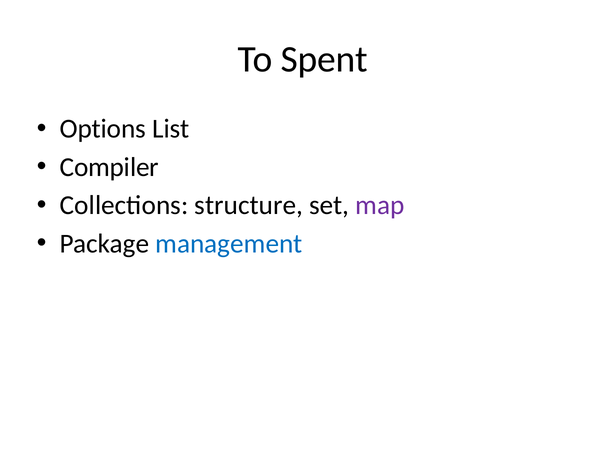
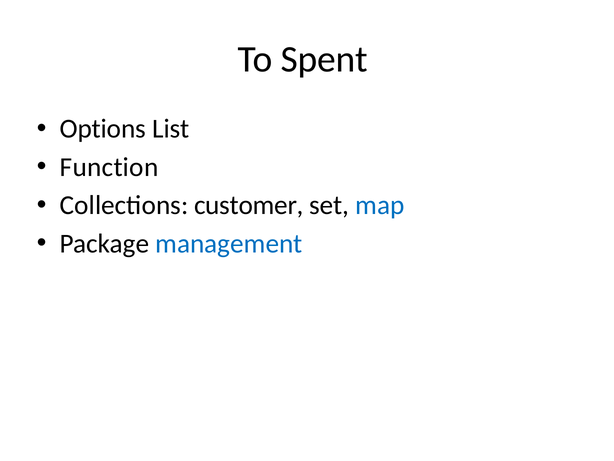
Compiler: Compiler -> Function
structure: structure -> customer
map colour: purple -> blue
